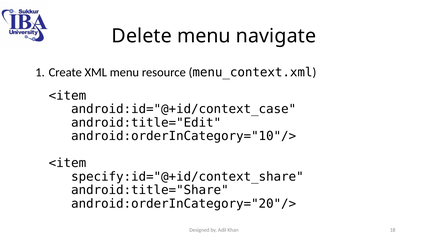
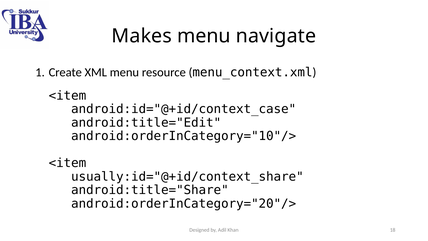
Delete: Delete -> Makes
specify:id="@+id/context_share: specify:id="@+id/context_share -> usually:id="@+id/context_share
